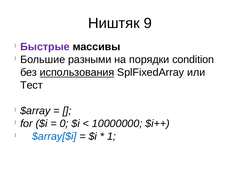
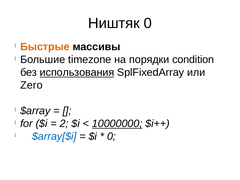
Ништяк 9: 9 -> 0
Быстрые colour: purple -> orange
разными: разными -> timezone
Тест: Тест -> Zero
0: 0 -> 2
10000000 underline: none -> present
1 at (111, 136): 1 -> 0
